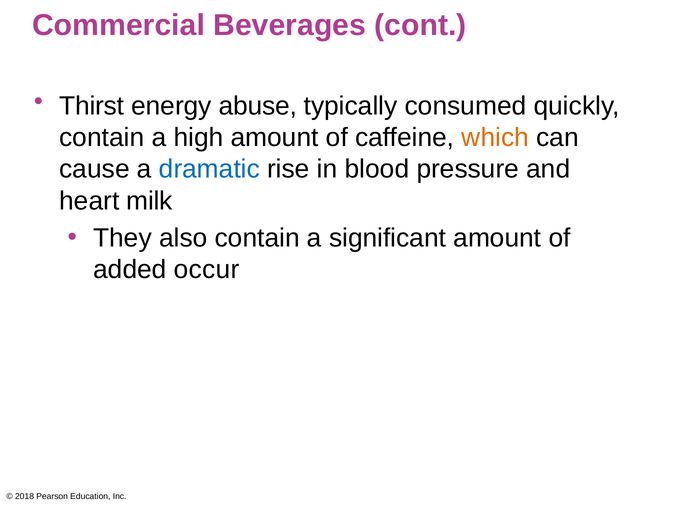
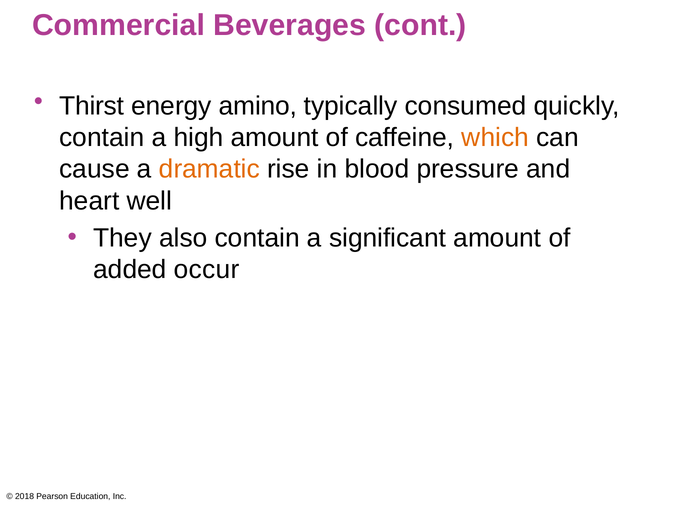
abuse: abuse -> amino
dramatic colour: blue -> orange
milk: milk -> well
